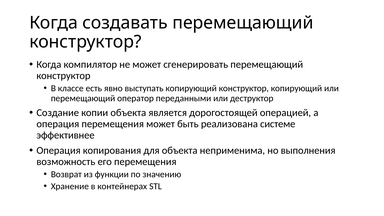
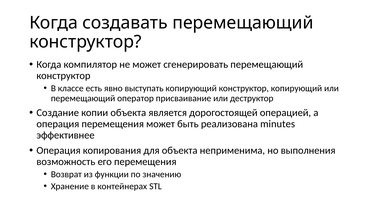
переданными: переданными -> присваивание
системе: системе -> minutes
